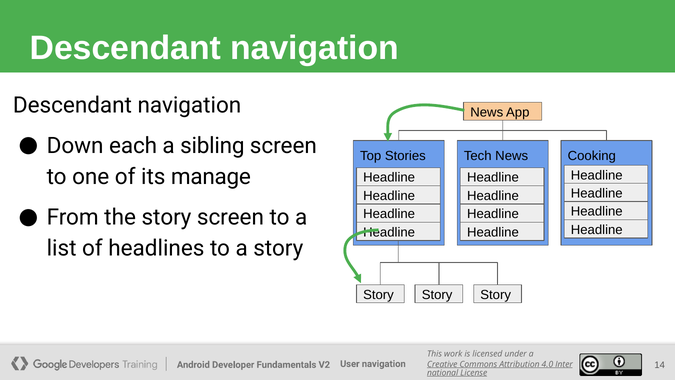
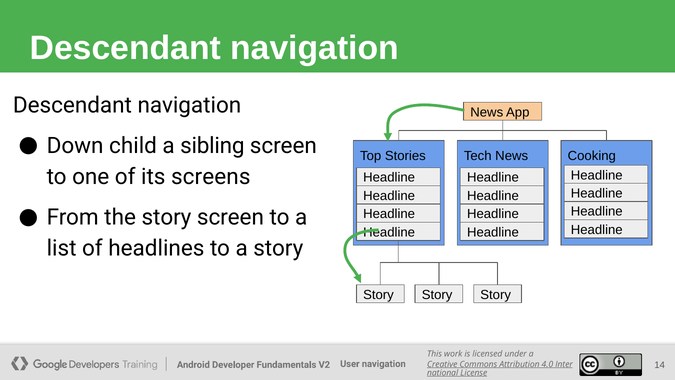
each: each -> child
manage: manage -> screens
